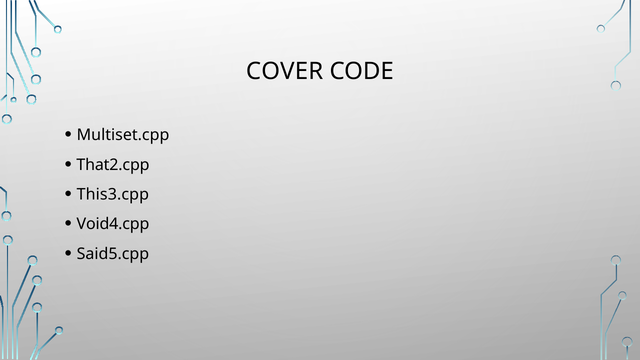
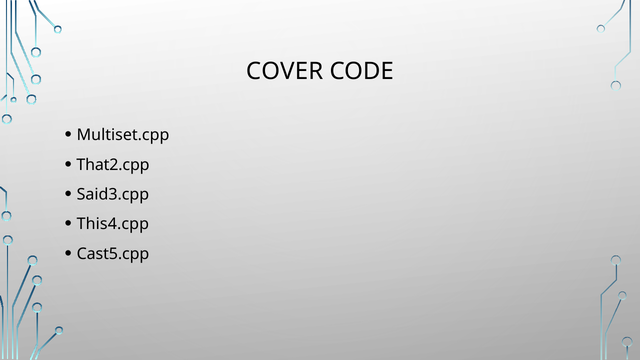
This3.cpp: This3.cpp -> Said3.cpp
Void4.cpp: Void4.cpp -> This4.cpp
Said5.cpp: Said5.cpp -> Cast5.cpp
